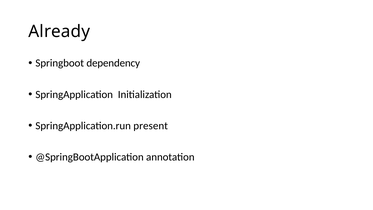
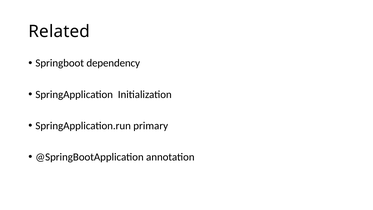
Already: Already -> Related
present: present -> primary
